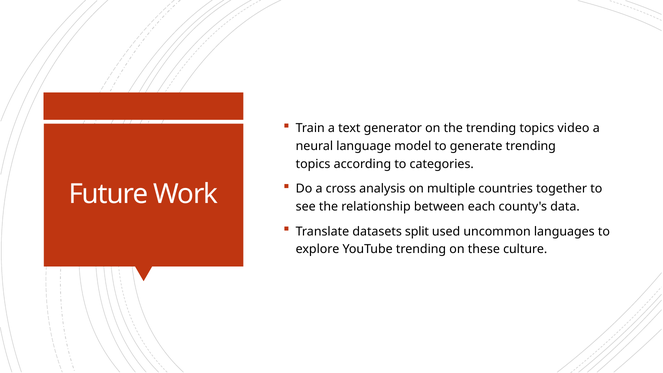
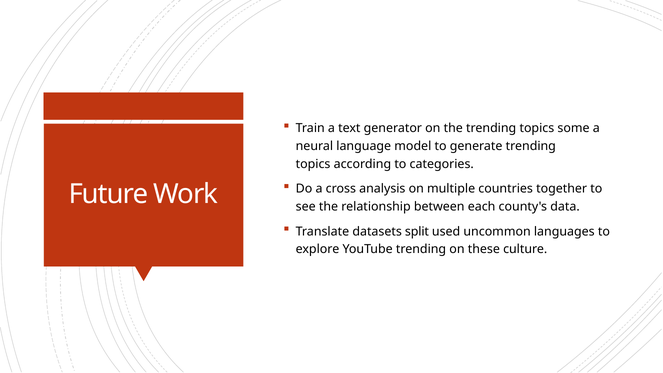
video: video -> some
